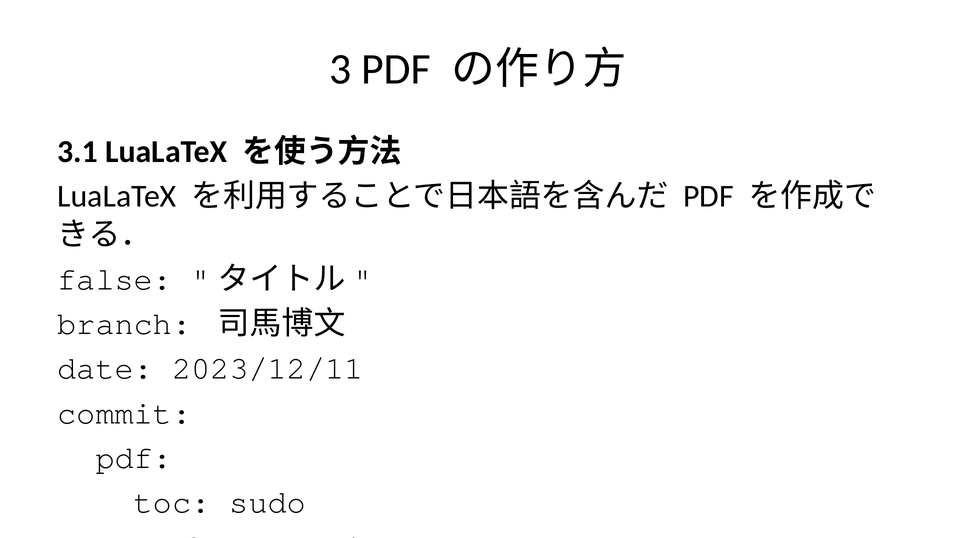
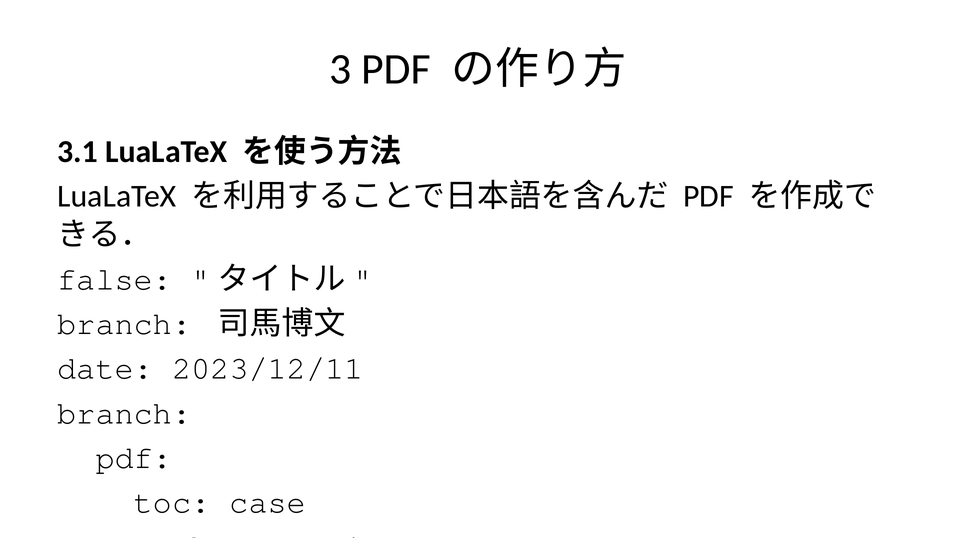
commit at (124, 413): commit -> branch
toc sudo: sudo -> case
